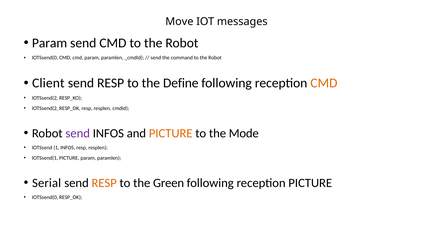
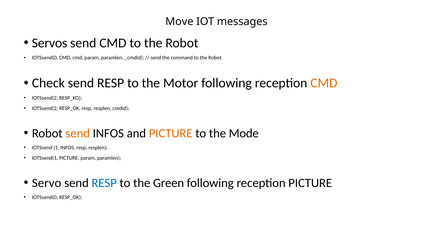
Param at (50, 43): Param -> Servos
Client: Client -> Check
Define: Define -> Motor
send at (78, 134) colour: purple -> orange
Serial: Serial -> Servo
RESP at (104, 183) colour: orange -> blue
